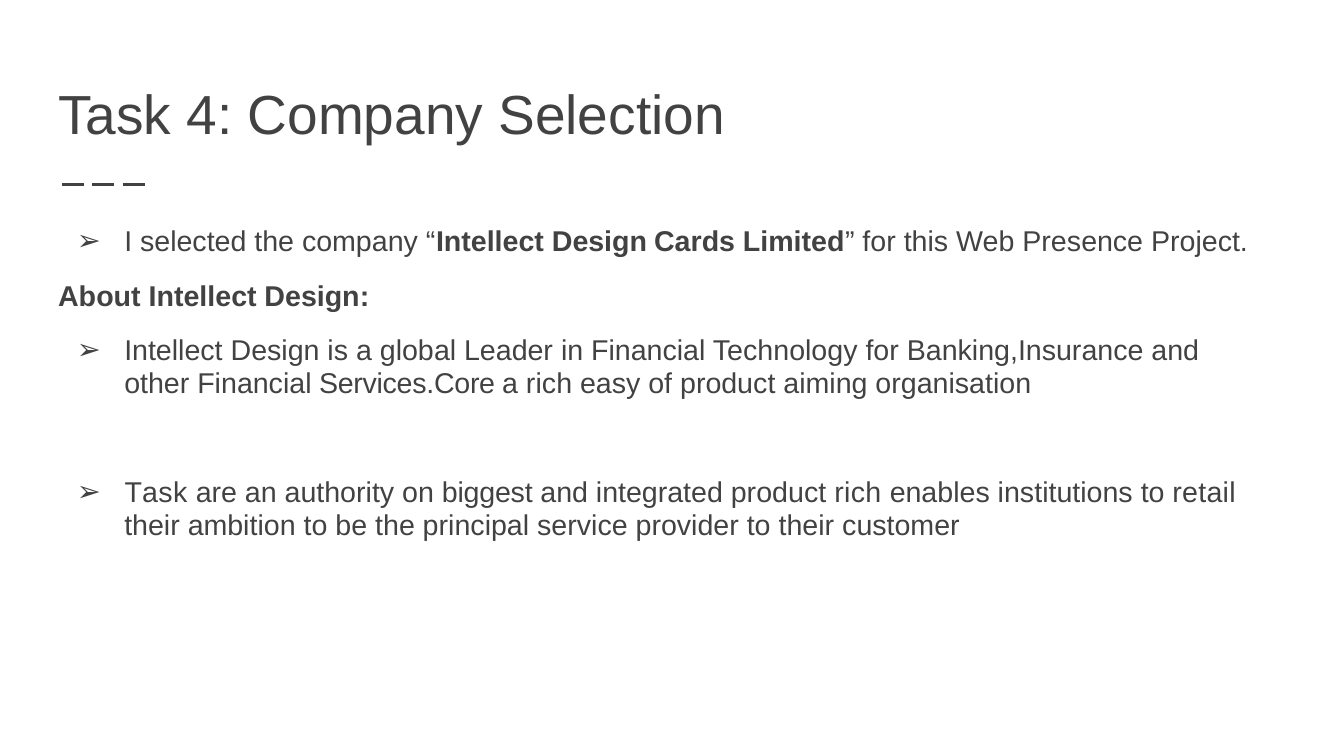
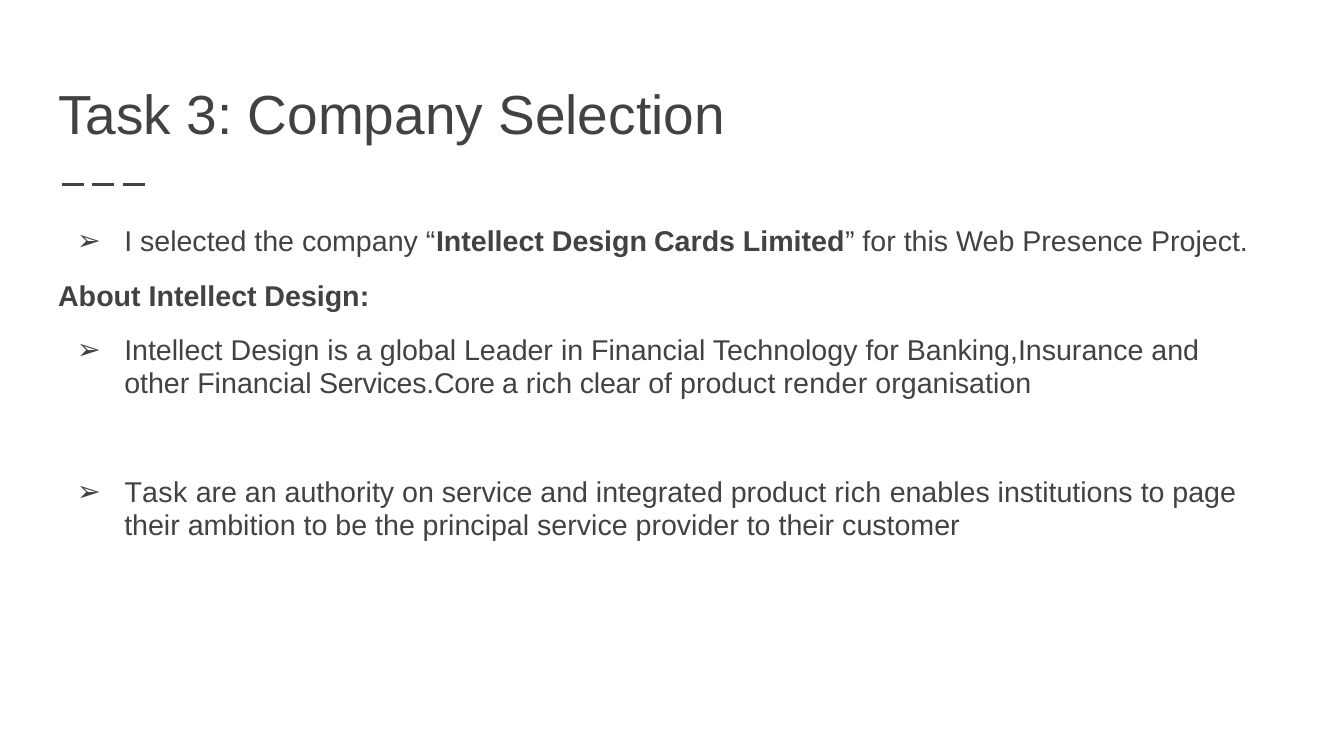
4: 4 -> 3
easy: easy -> clear
aiming: aiming -> render
on biggest: biggest -> service
retail: retail -> page
